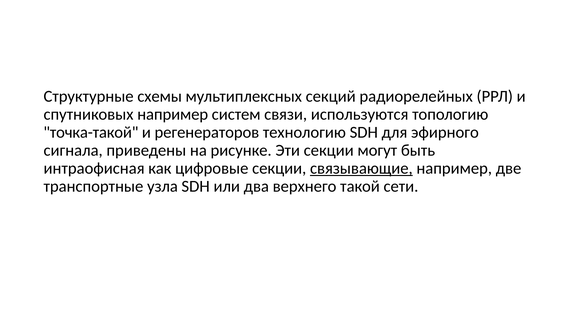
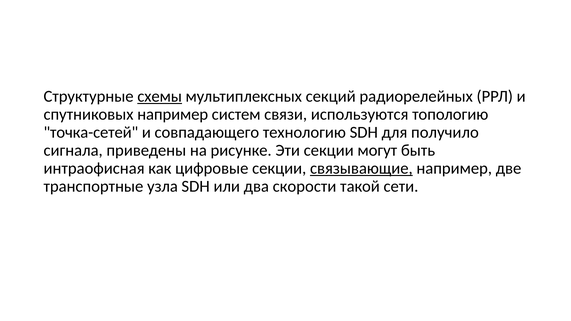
схемы underline: none -> present
точка-такой: точка-такой -> точка-сетей
регенераторов: регенераторов -> совпадающего
эфирного: эфирного -> получило
верхнего: верхнего -> скорости
